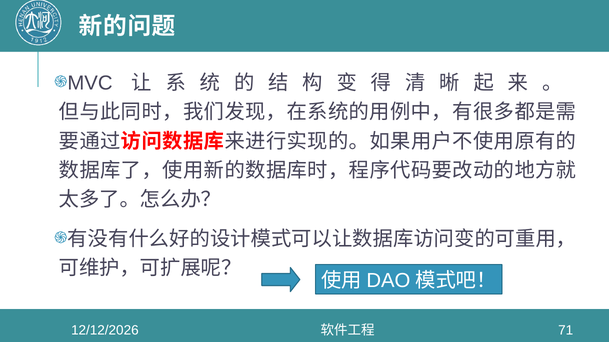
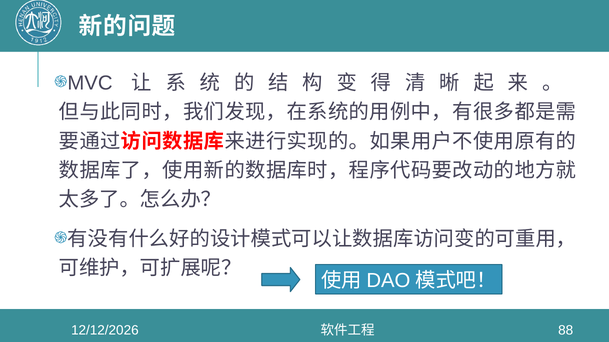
71: 71 -> 88
